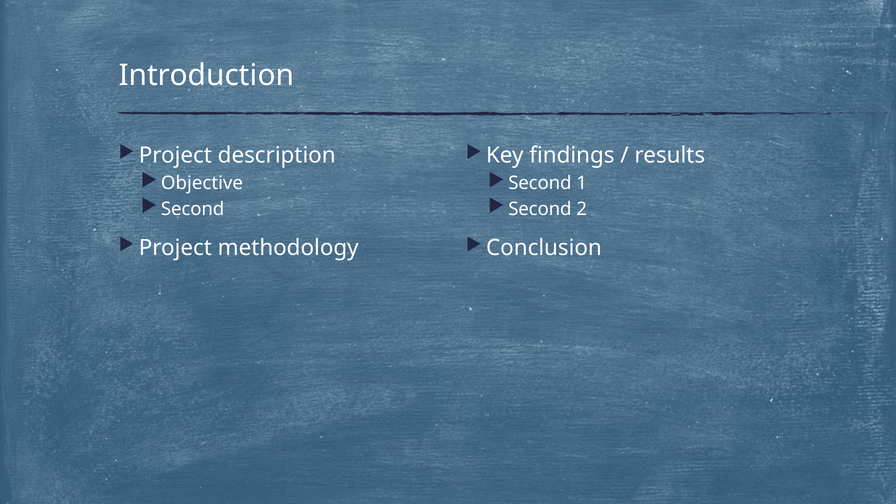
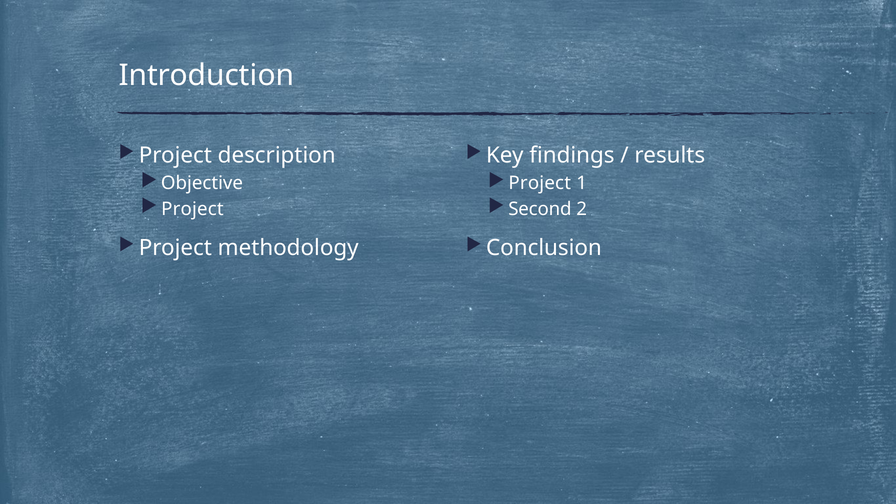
Second at (540, 183): Second -> Project
Second at (193, 209): Second -> Project
